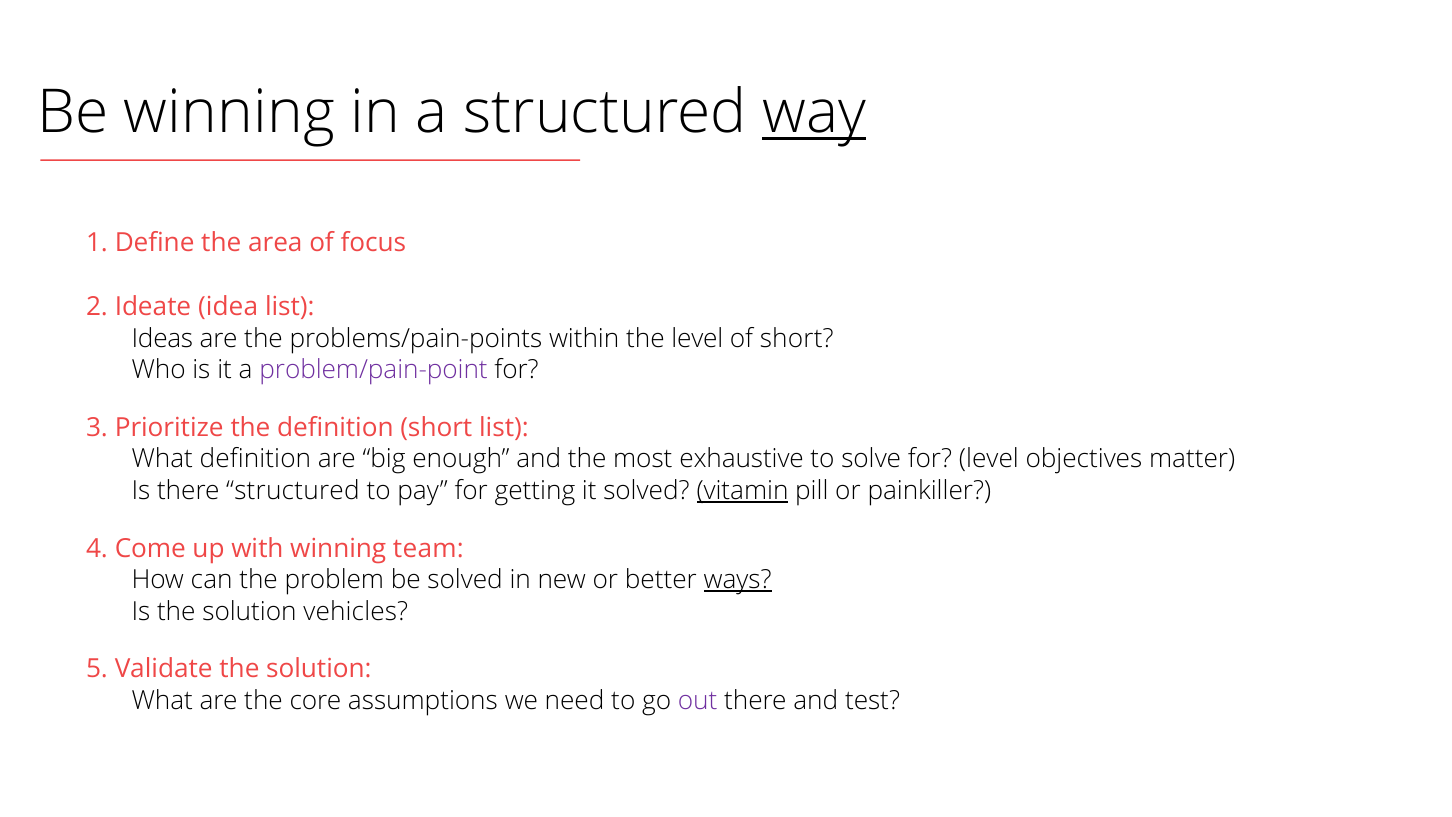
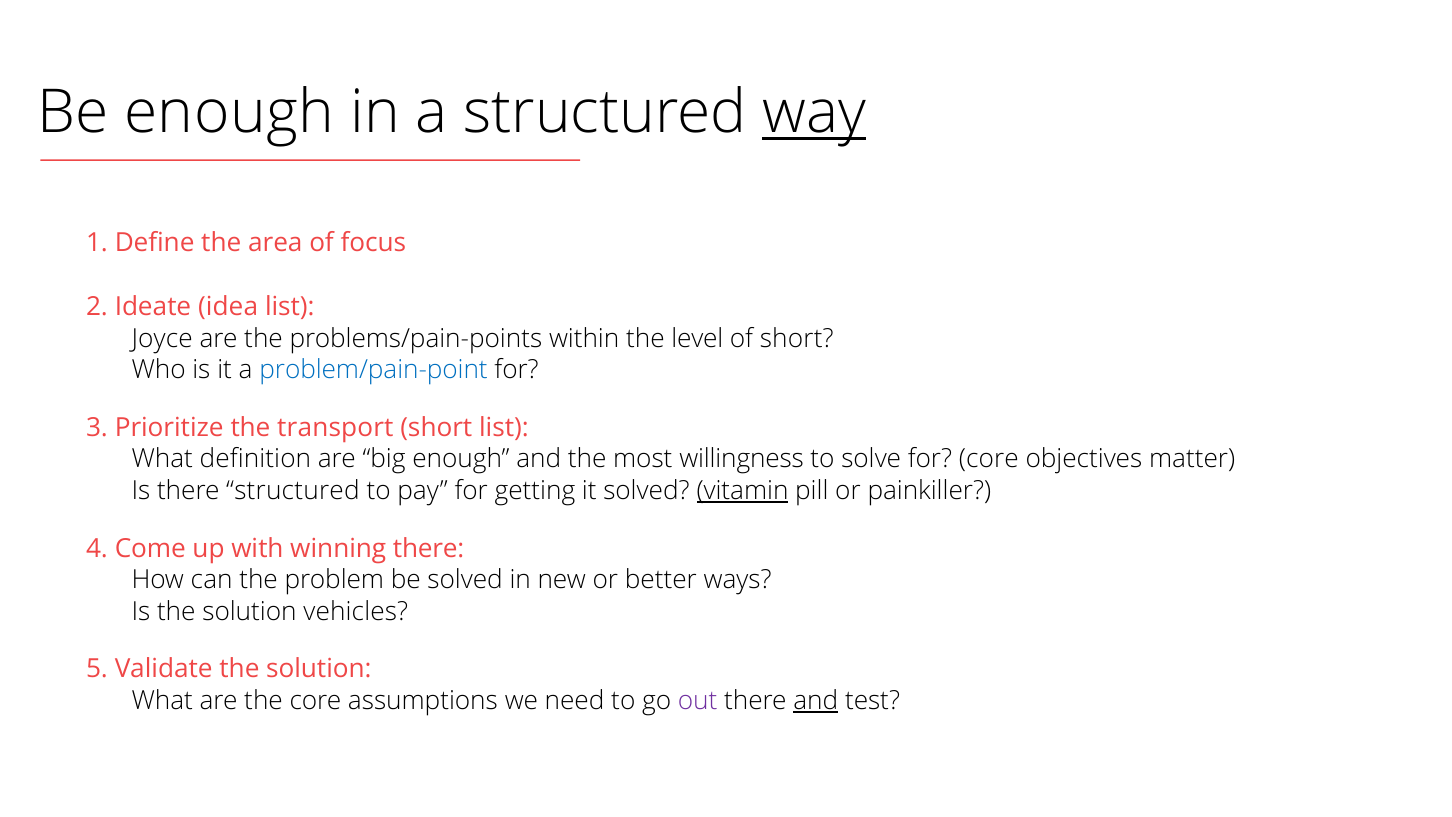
Be winning: winning -> enough
Ideas: Ideas -> Joyce
problem/pain-point colour: purple -> blue
the definition: definition -> transport
exhaustive: exhaustive -> willingness
for level: level -> core
winning team: team -> there
ways underline: present -> none
and at (816, 701) underline: none -> present
